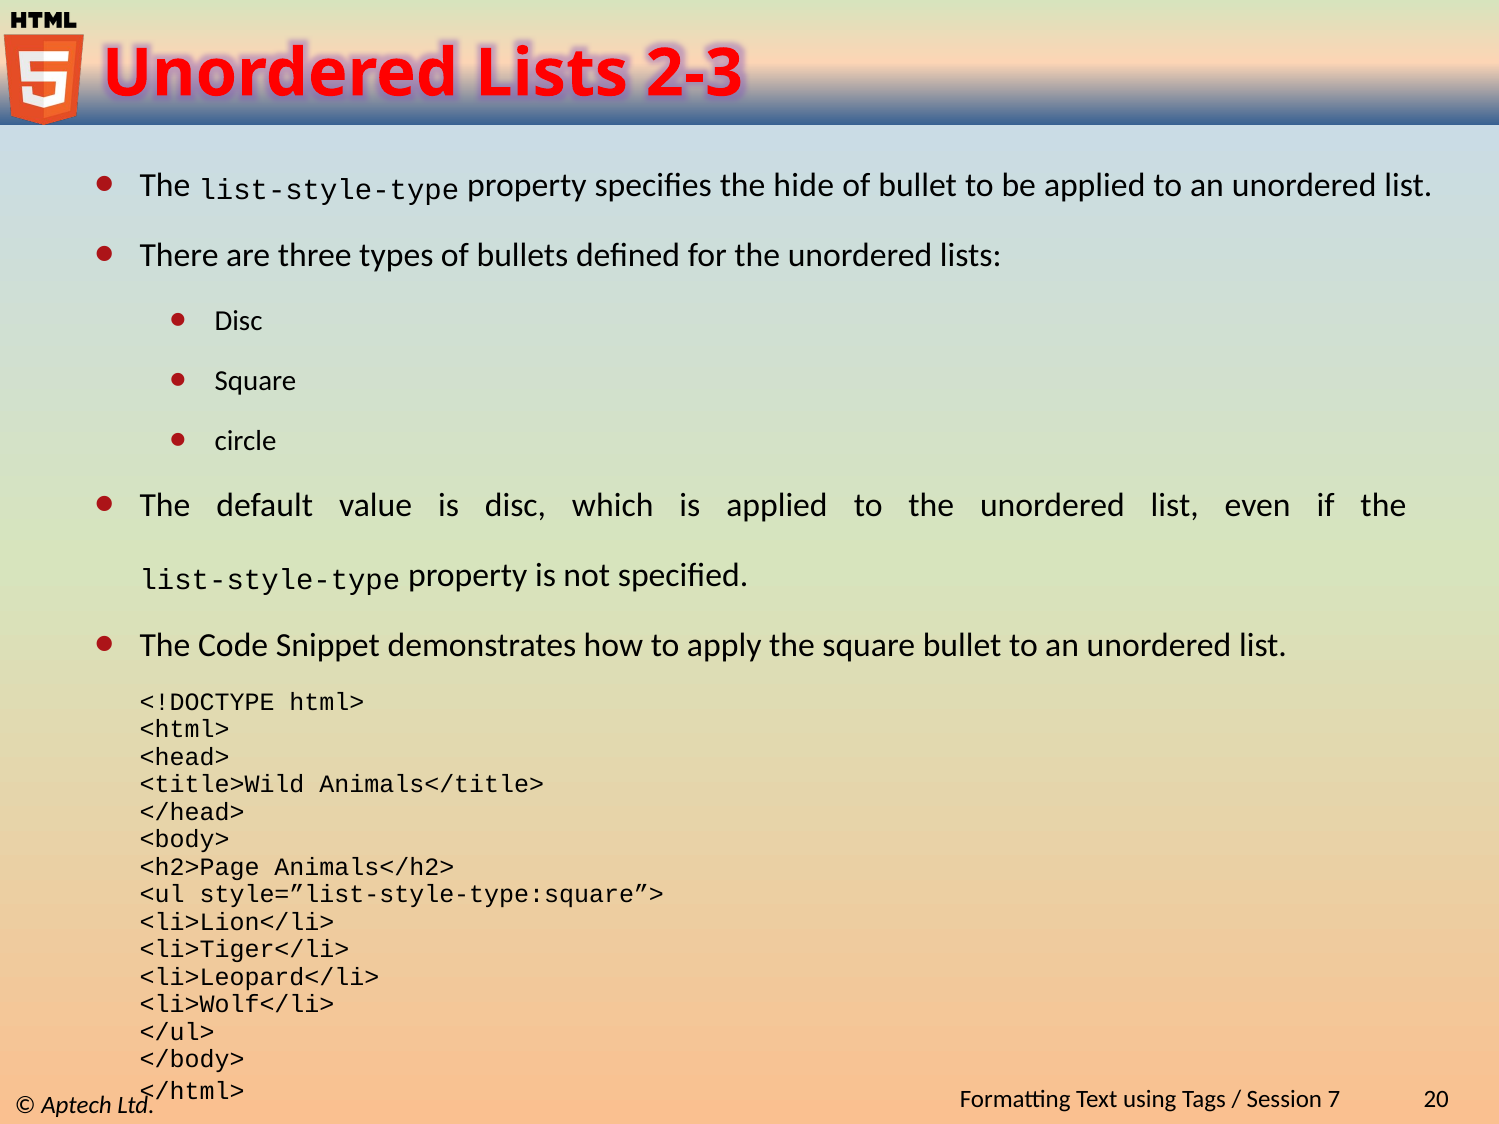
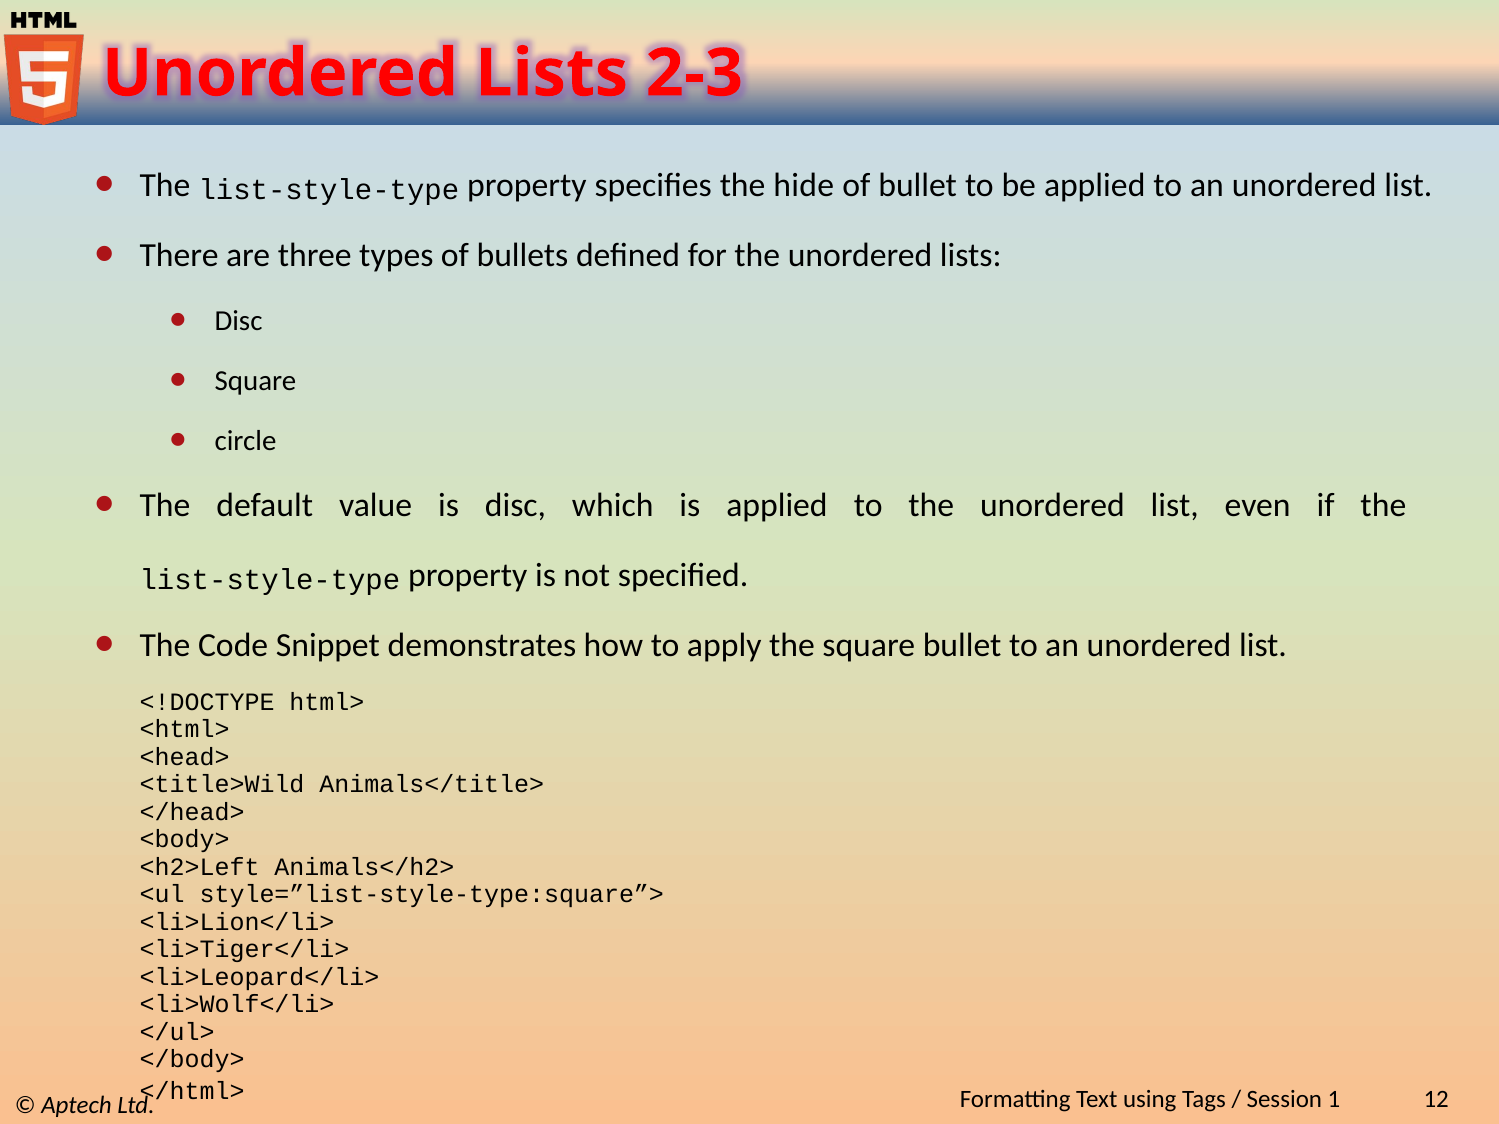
<h2>Page: <h2>Page -> <h2>Left
7: 7 -> 1
20: 20 -> 12
